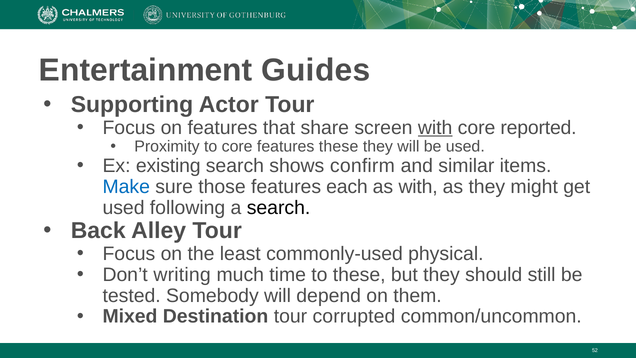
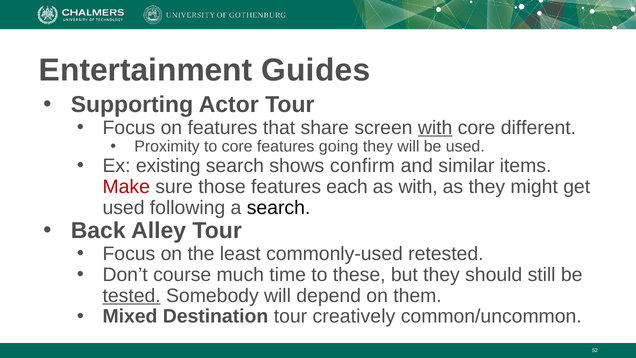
reported: reported -> different
features these: these -> going
Make colour: blue -> red
physical: physical -> retested
writing: writing -> course
tested underline: none -> present
corrupted: corrupted -> creatively
